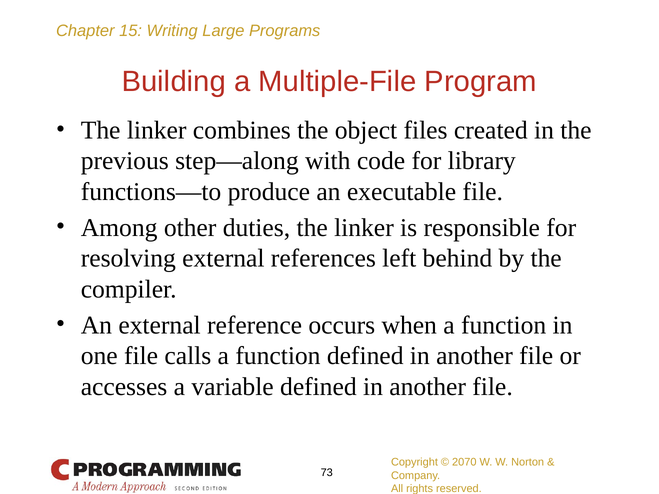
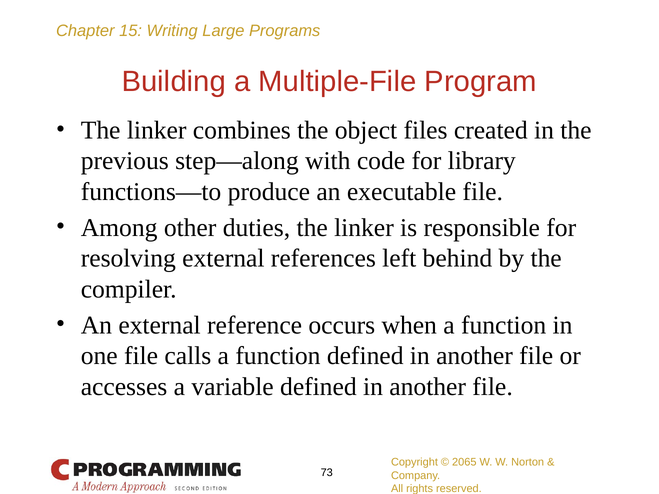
2070: 2070 -> 2065
